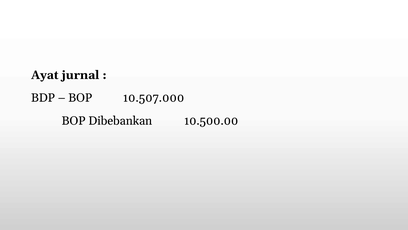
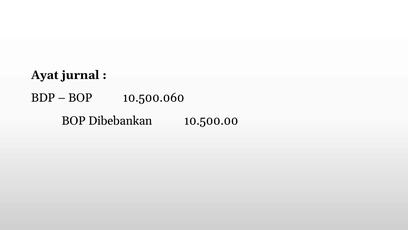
10.507.000: 10.507.000 -> 10.500.060
